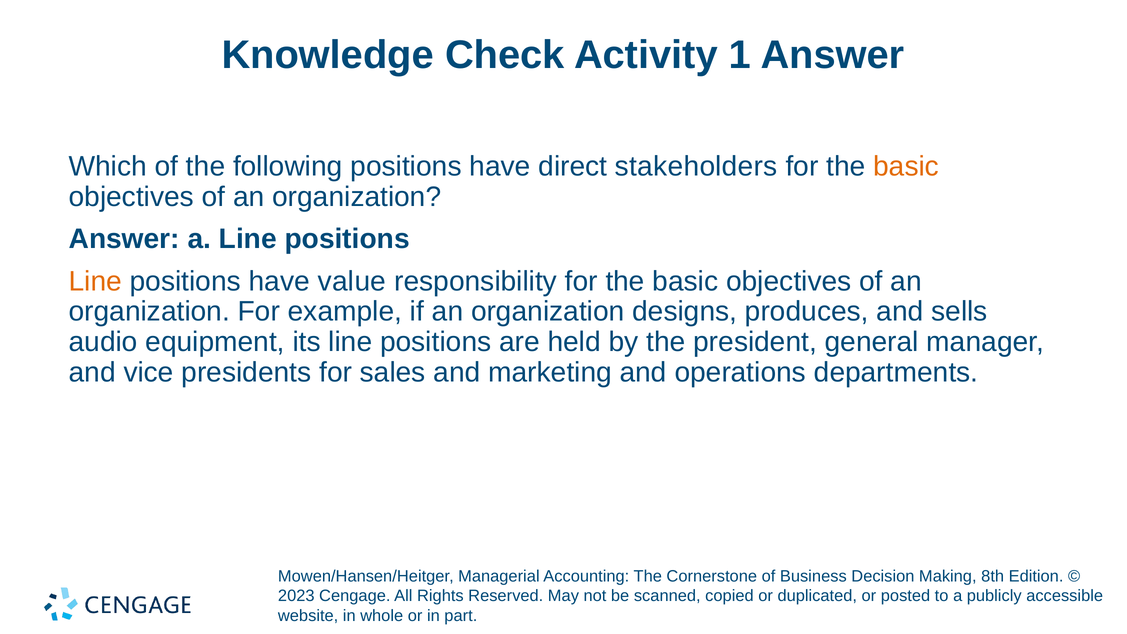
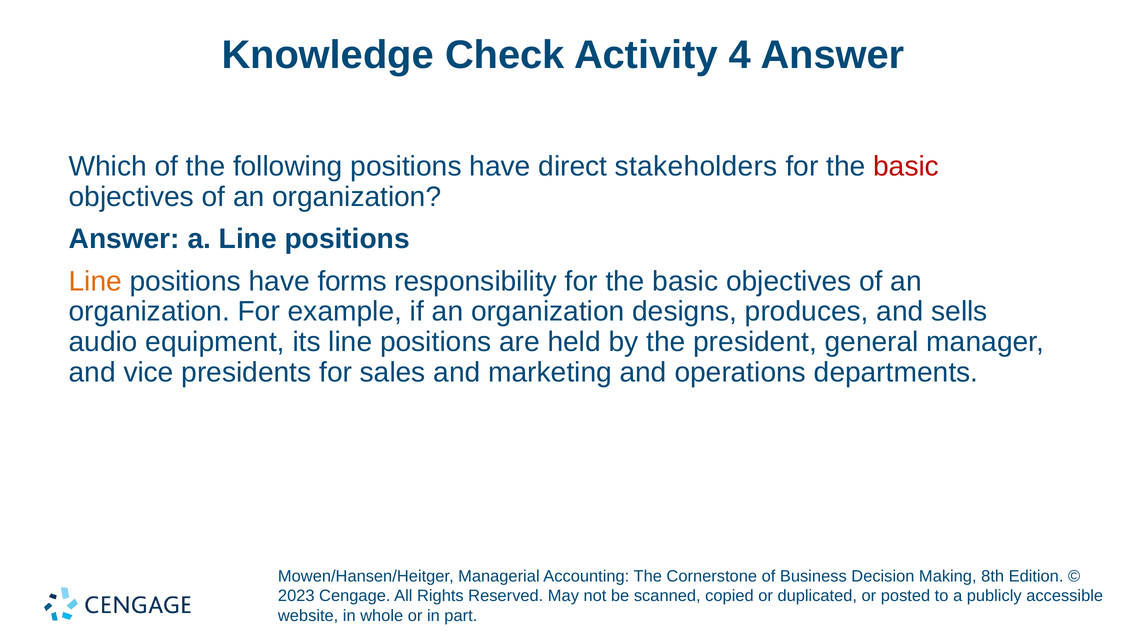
1: 1 -> 4
basic at (906, 167) colour: orange -> red
value: value -> forms
